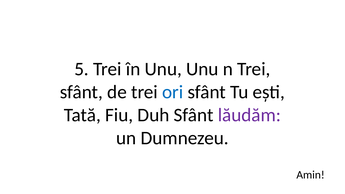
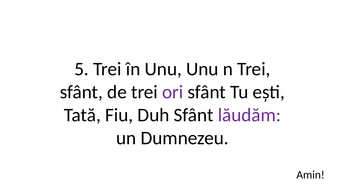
ori colour: blue -> purple
